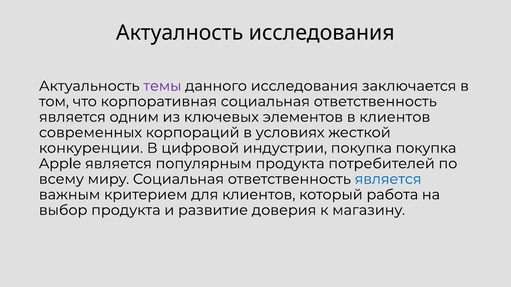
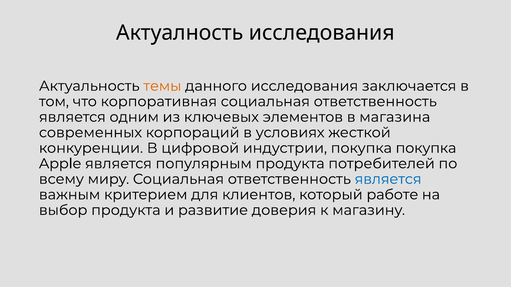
темы colour: purple -> orange
в клиентов: клиентов -> магазина
работа: работа -> работе
